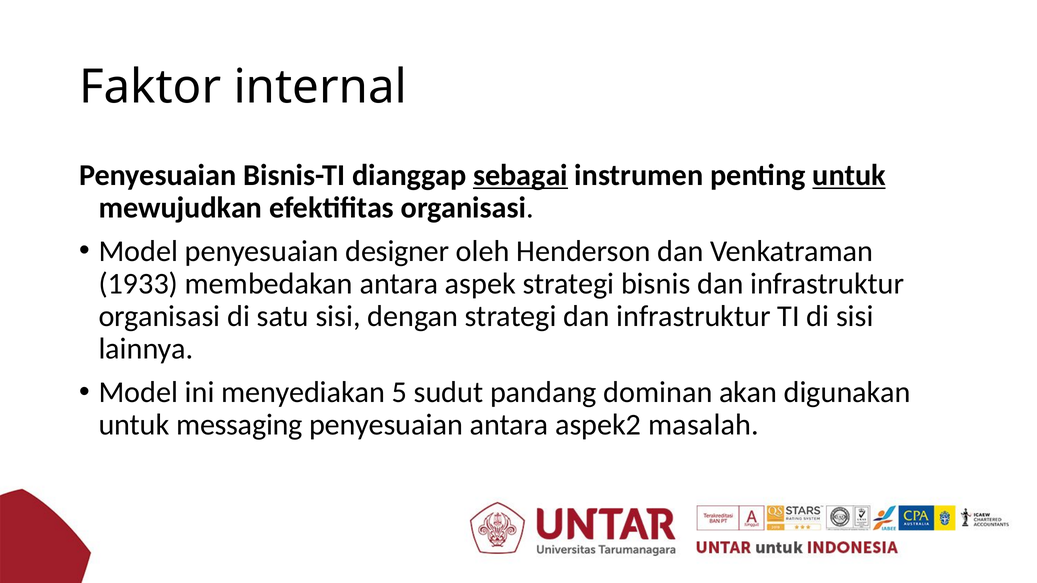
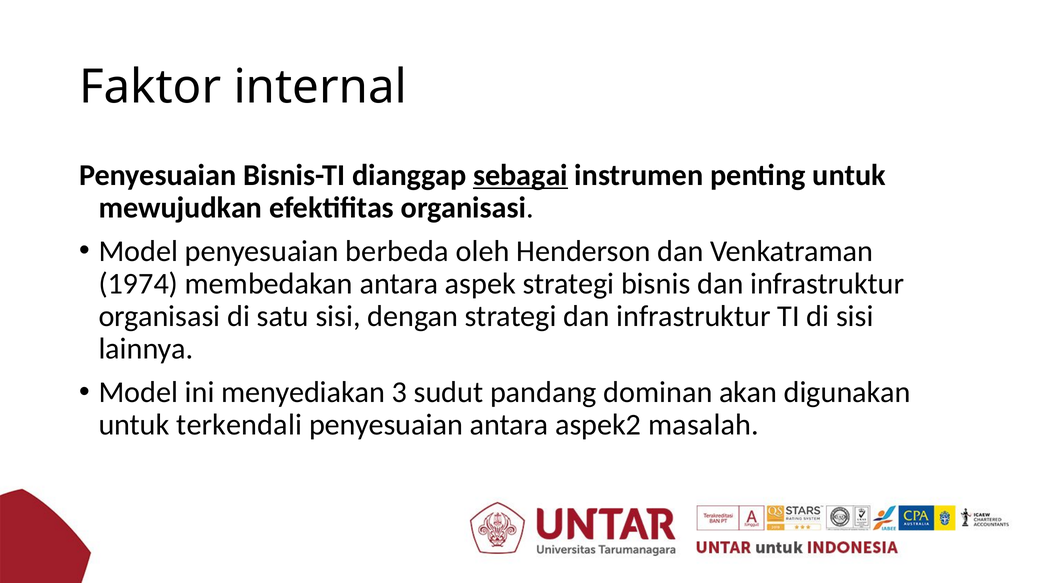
untuk at (849, 175) underline: present -> none
designer: designer -> berbeda
1933: 1933 -> 1974
5: 5 -> 3
messaging: messaging -> terkendali
